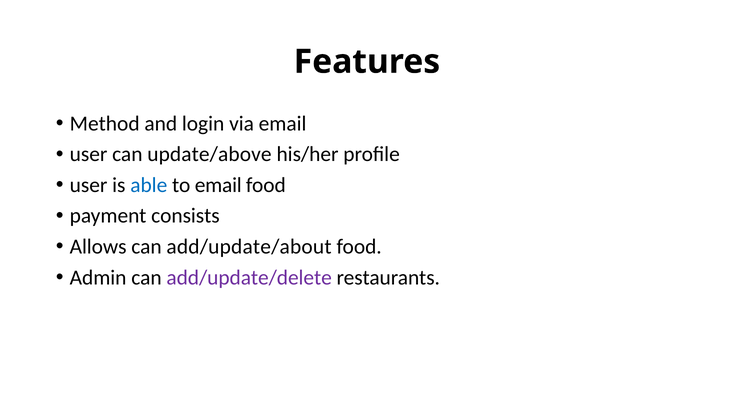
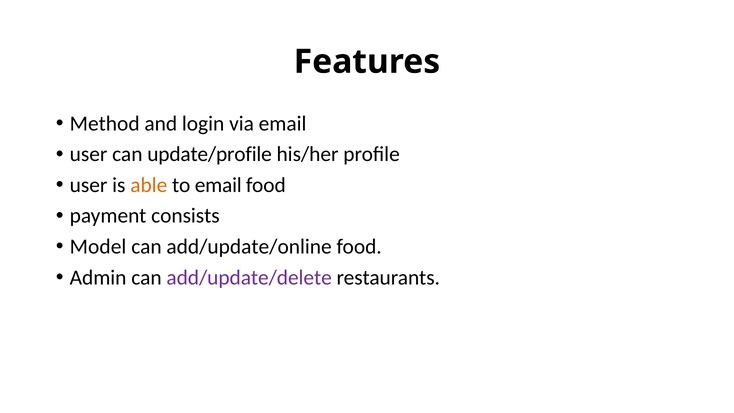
update/above: update/above -> update/profile
able colour: blue -> orange
Allows: Allows -> Model
add/update/about: add/update/about -> add/update/online
